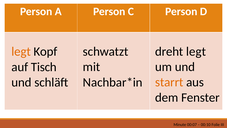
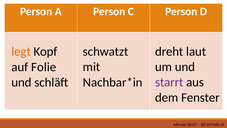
dreht legt: legt -> laut
auf Tisch: Tisch -> Folie
starrt colour: orange -> purple
